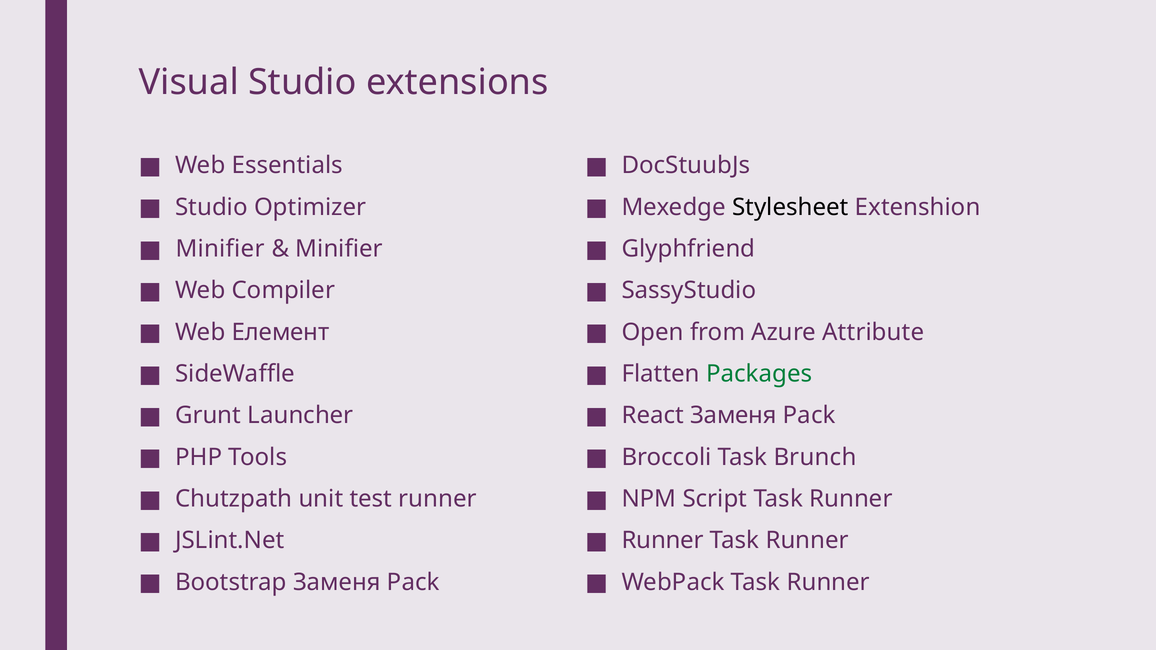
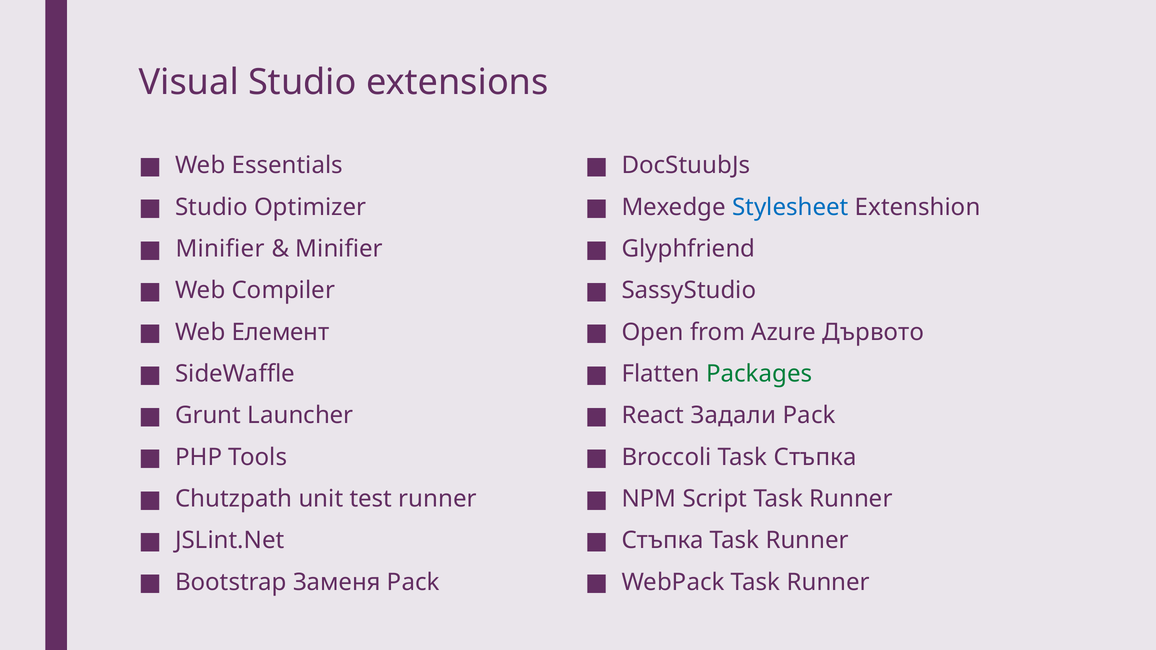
Stylesheet colour: black -> blue
Attribute: Attribute -> Дървото
React Заменя: Заменя -> Задали
Task Brunch: Brunch -> Стъпка
Runner at (663, 541): Runner -> Стъпка
